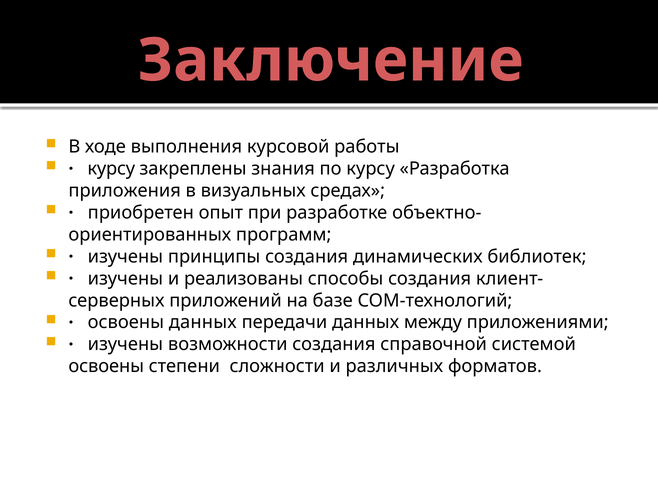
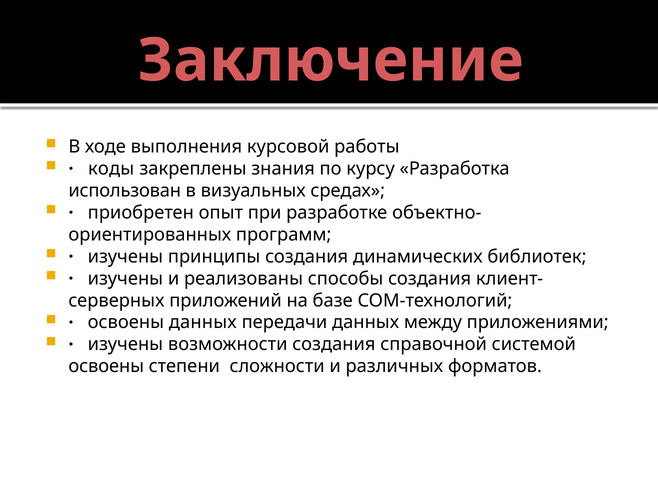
курсу at (111, 169): курсу -> коды
приложения: приложения -> использован
